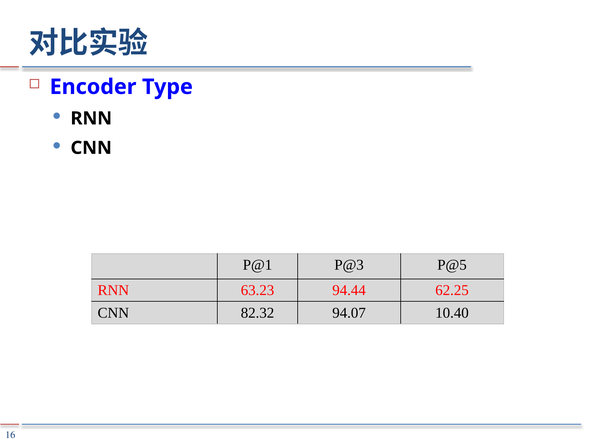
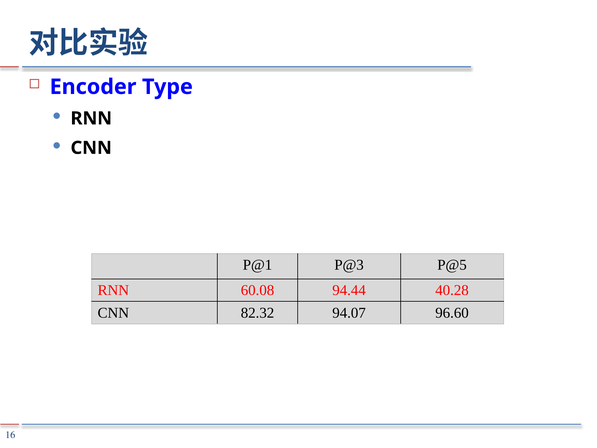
63.23: 63.23 -> 60.08
62.25: 62.25 -> 40.28
10.40: 10.40 -> 96.60
